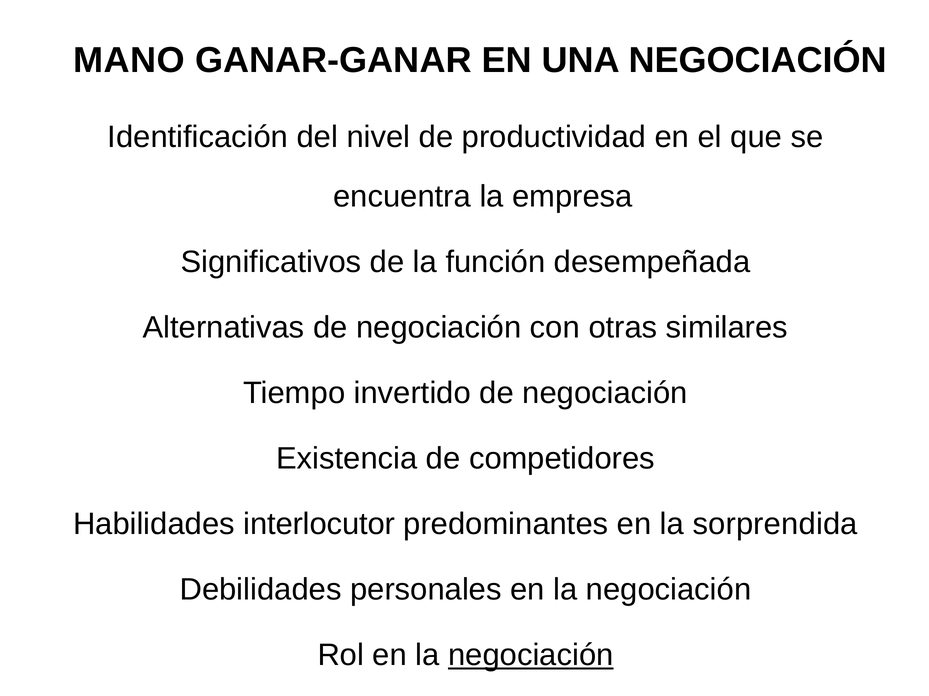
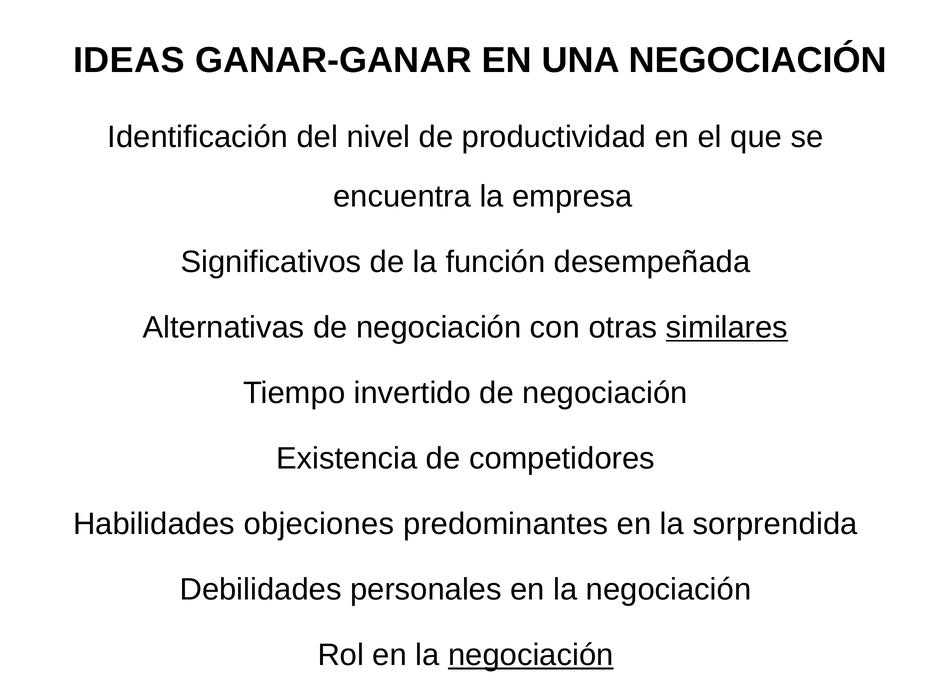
MANO: MANO -> IDEAS
similares underline: none -> present
interlocutor: interlocutor -> objeciones
